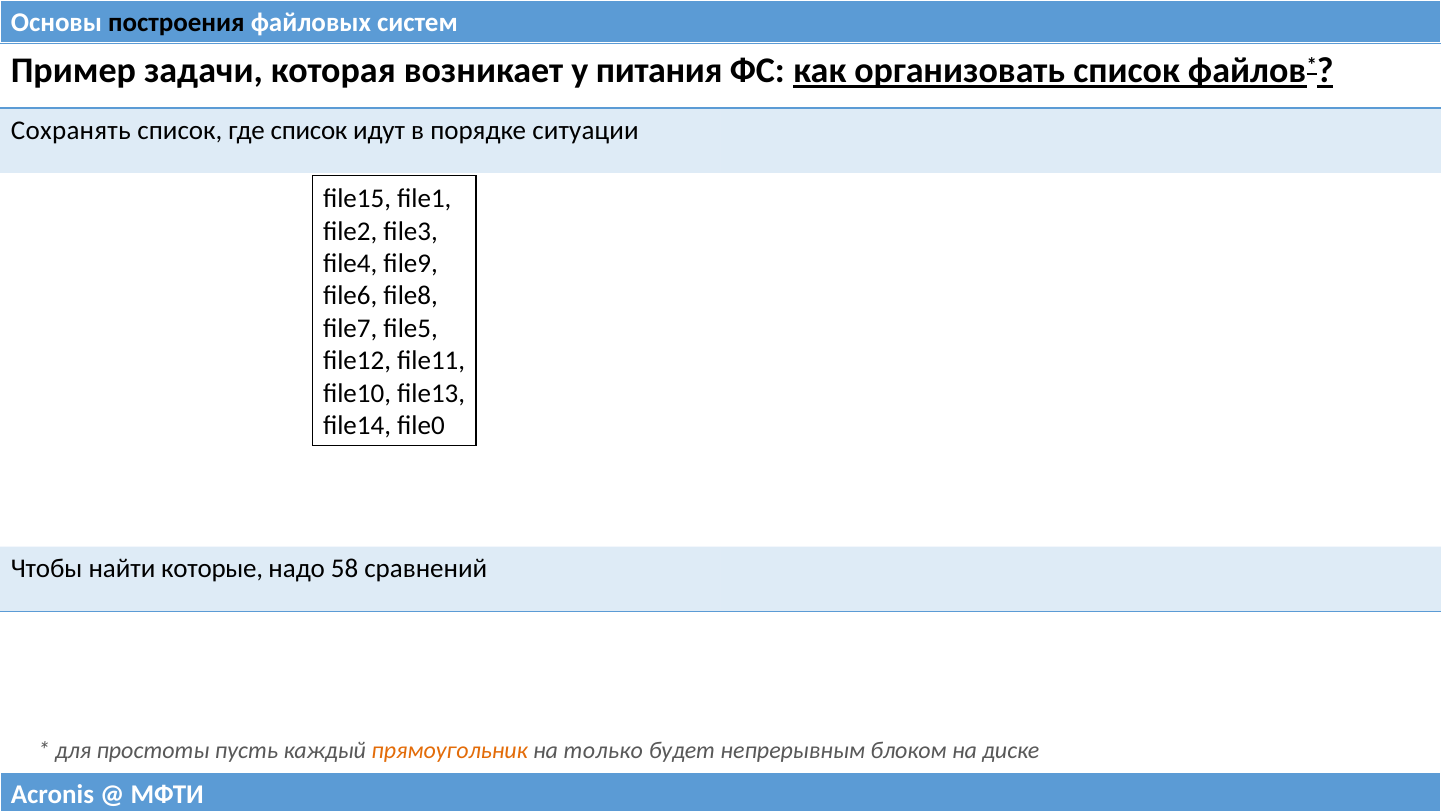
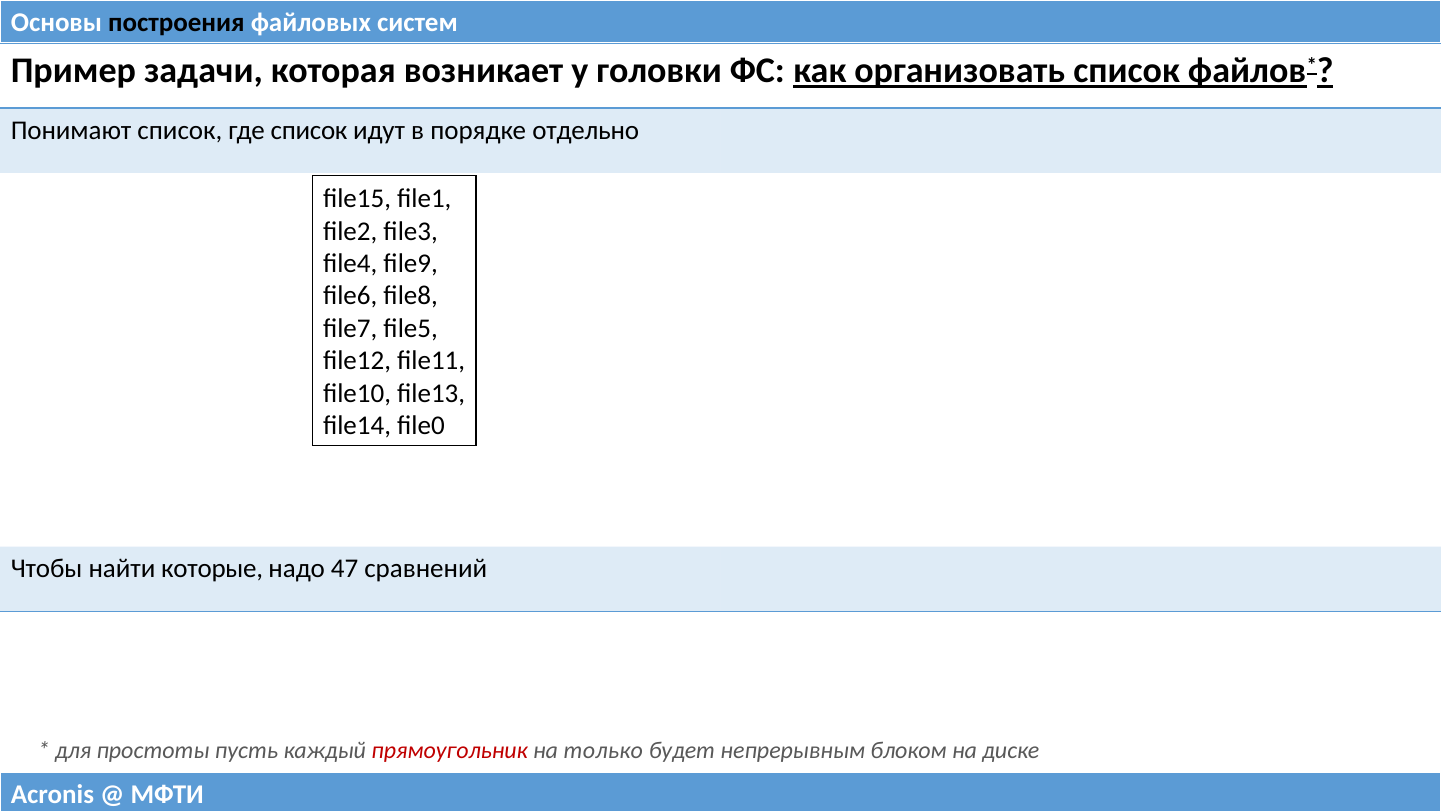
питания: питания -> головки
Сохранять: Сохранять -> Понимают
ситуации: ситуации -> отдельно
58: 58 -> 47
прямоугольник colour: orange -> red
